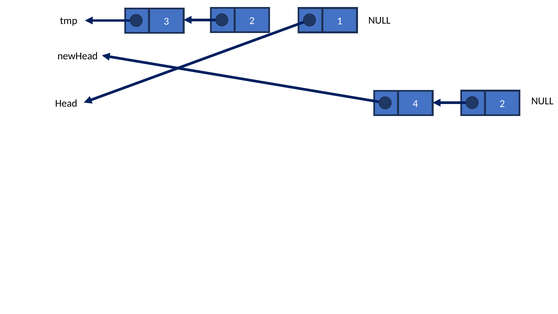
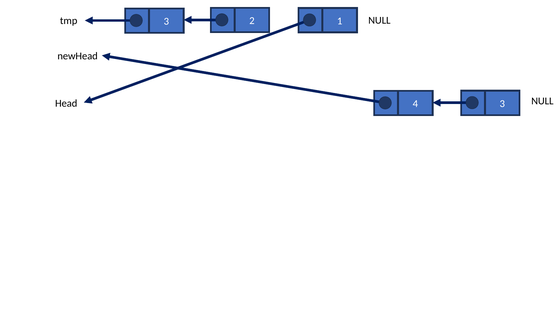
4 2: 2 -> 3
